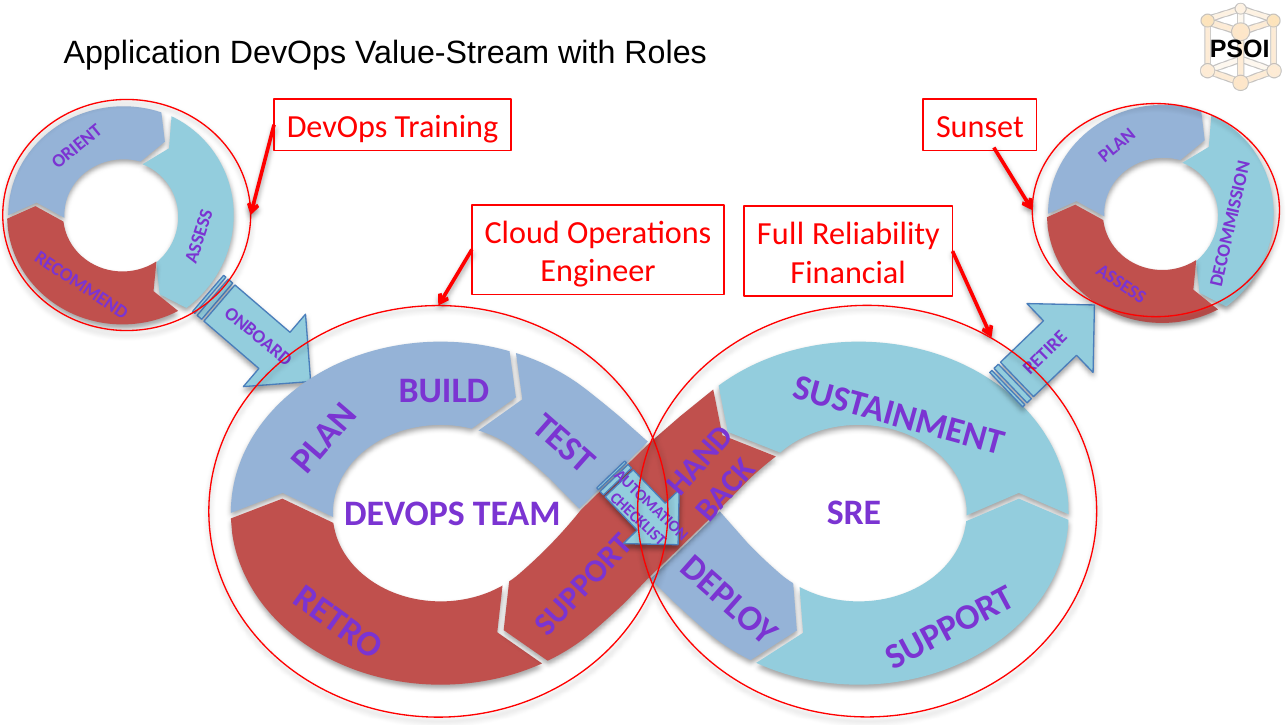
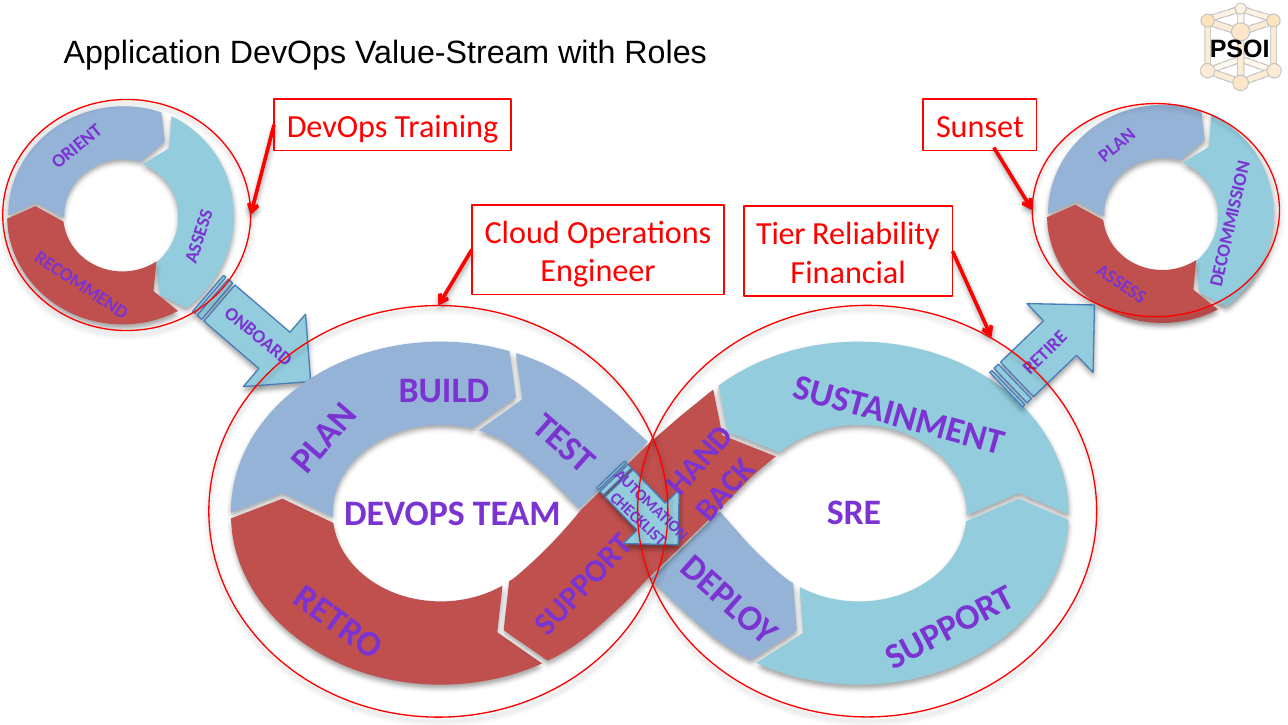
Full: Full -> Tier
